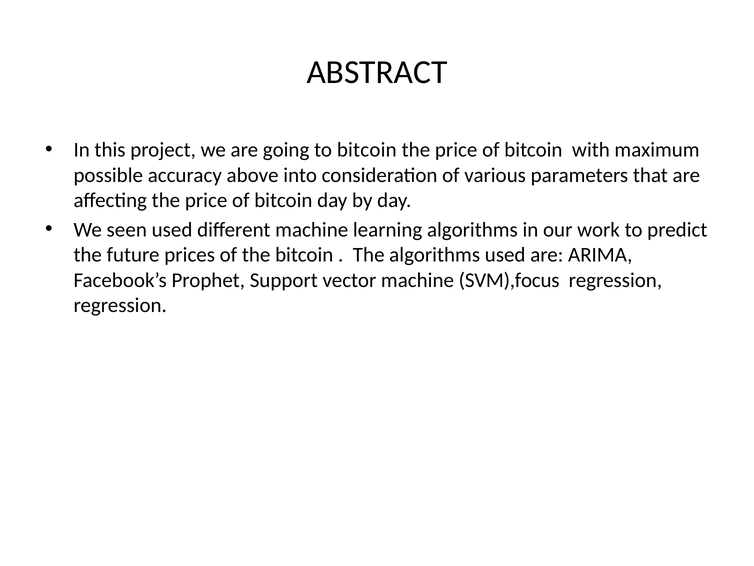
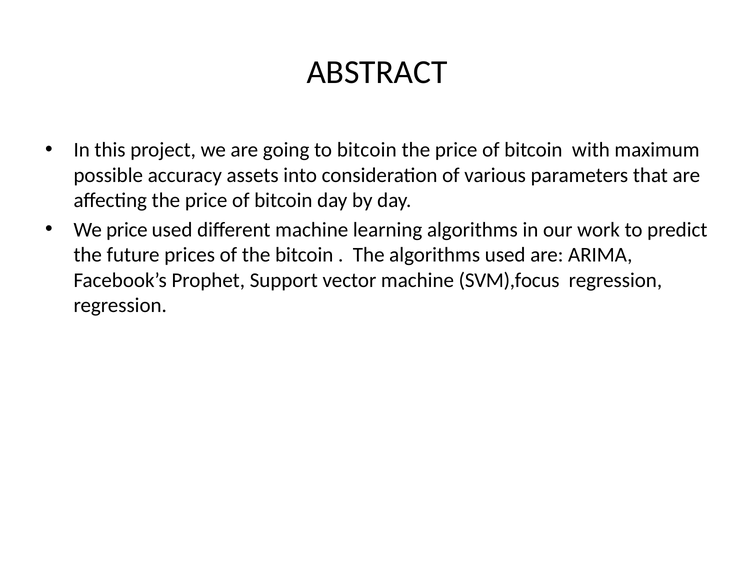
above: above -> assets
We seen: seen -> price
